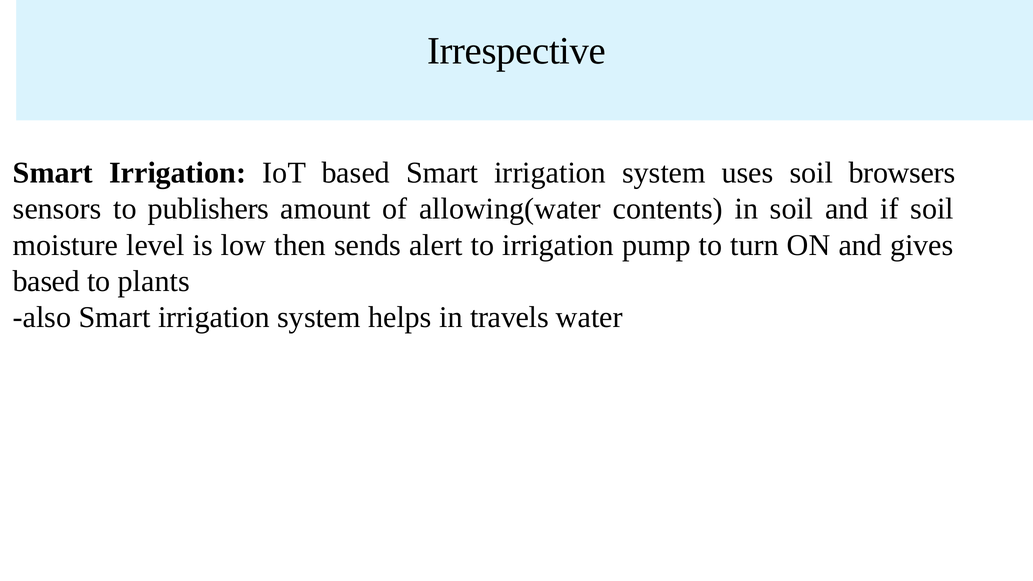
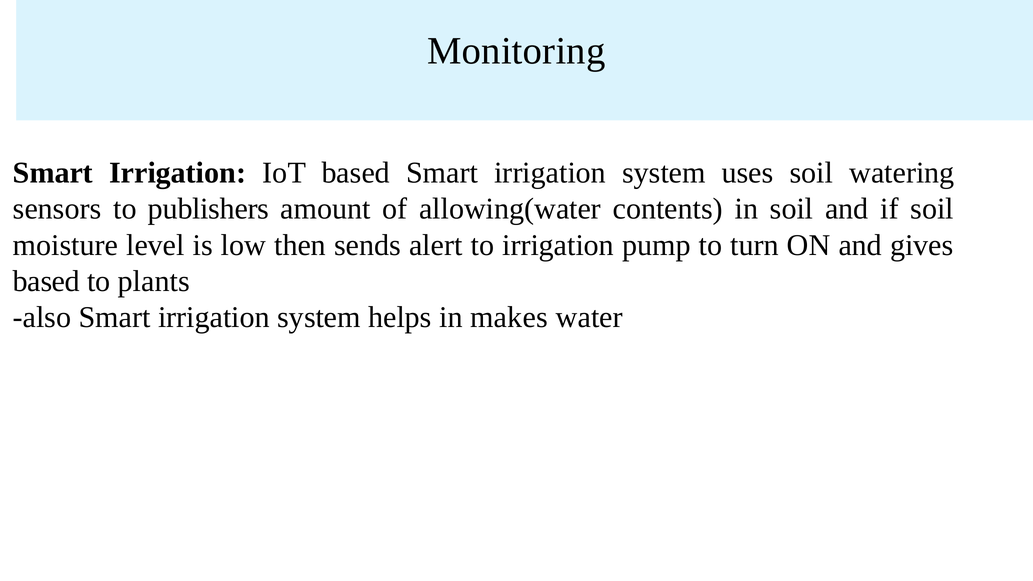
Irrespective: Irrespective -> Monitoring
browsers: browsers -> watering
travels: travels -> makes
